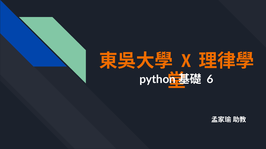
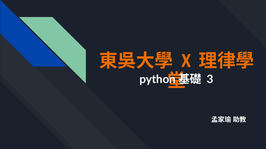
6: 6 -> 3
